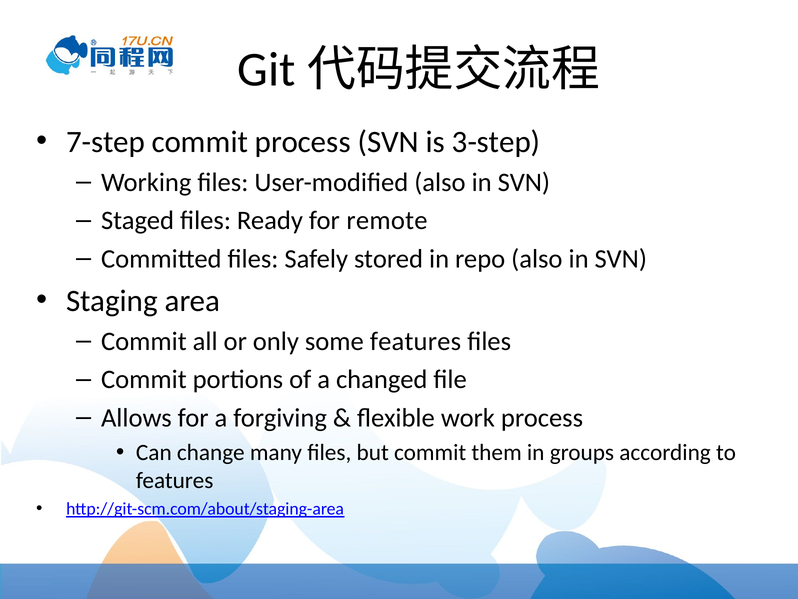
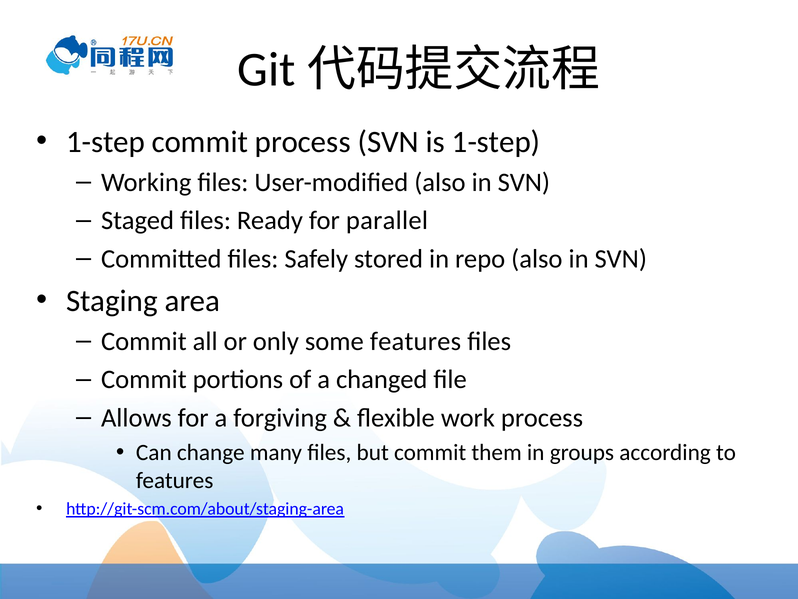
7-step at (106, 142): 7-step -> 1-step
is 3-step: 3-step -> 1-step
remote: remote -> parallel
